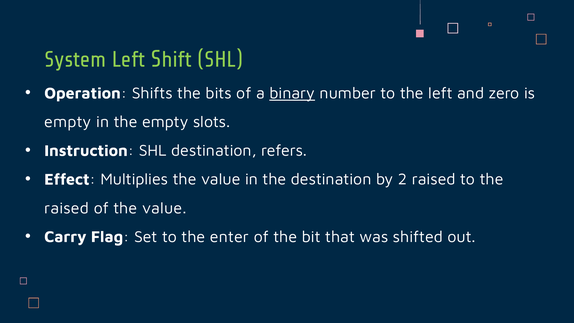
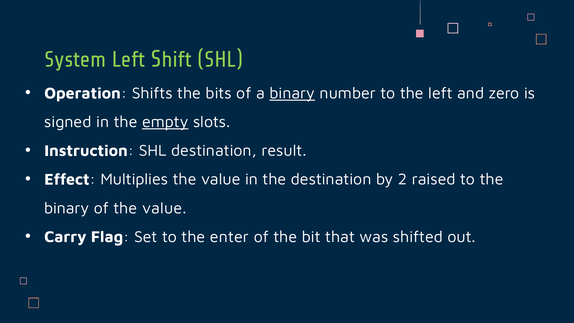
empty at (68, 122): empty -> signed
empty at (165, 122) underline: none -> present
refers: refers -> result
raised at (67, 208): raised -> binary
